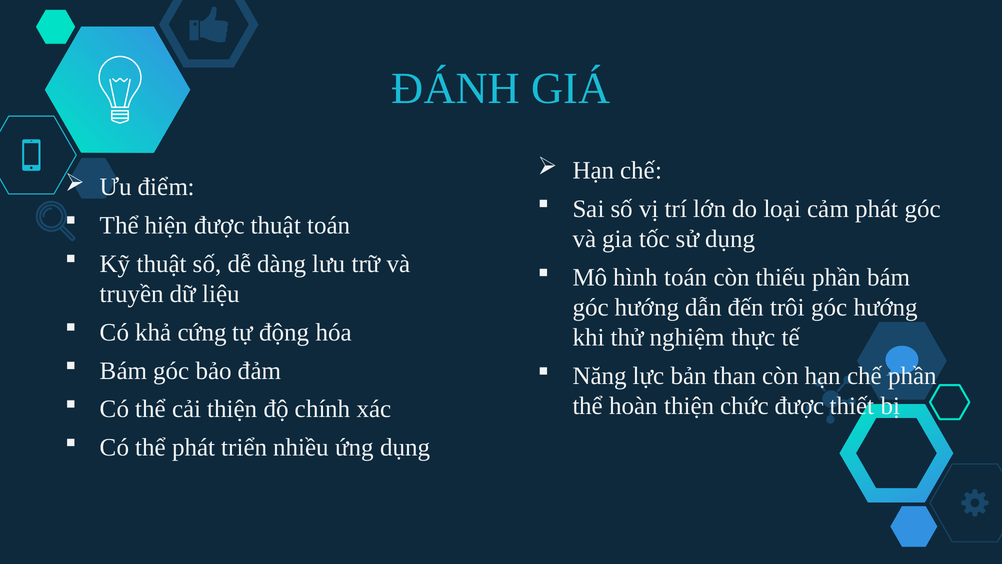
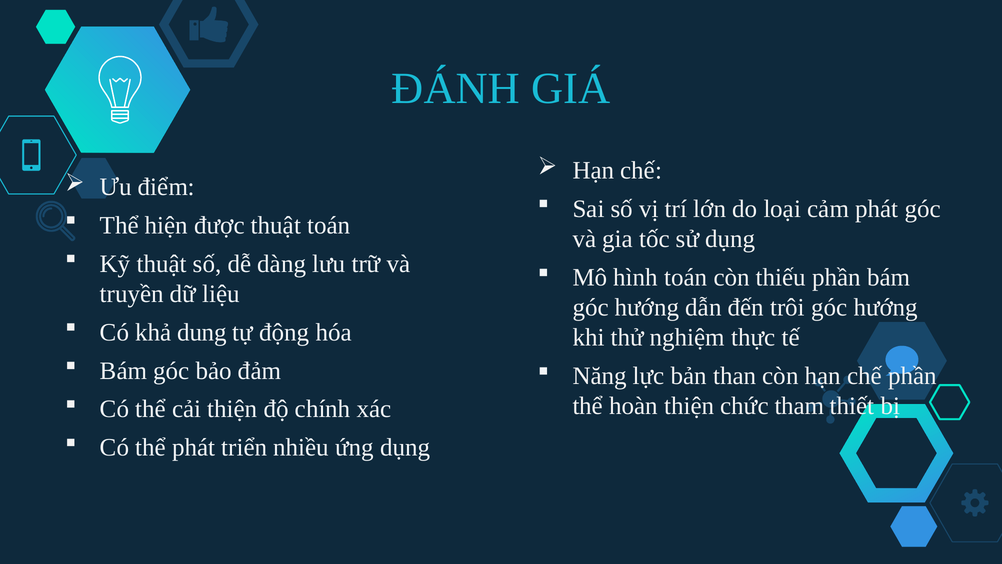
cứng: cứng -> dung
chức được: được -> tham
